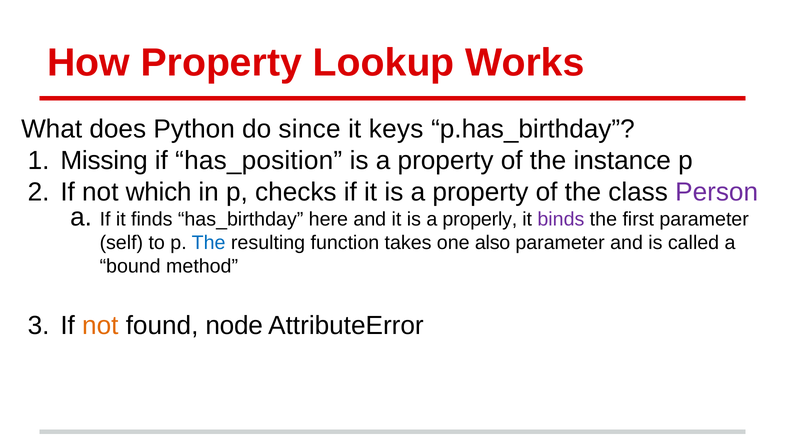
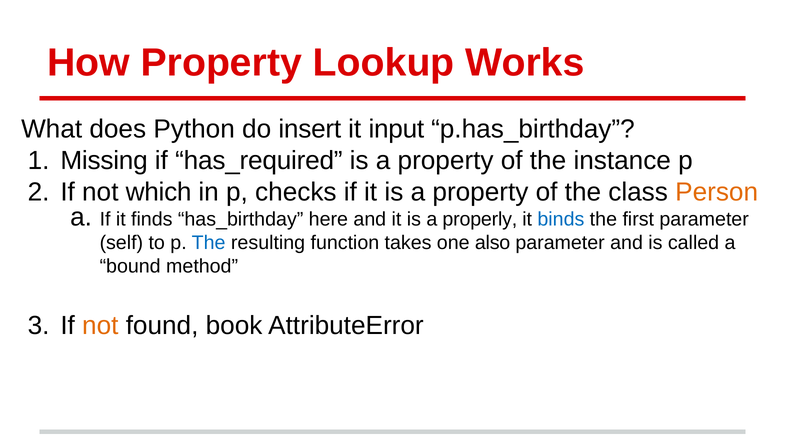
since: since -> insert
keys: keys -> input
has_position: has_position -> has_required
Person colour: purple -> orange
binds colour: purple -> blue
node: node -> book
